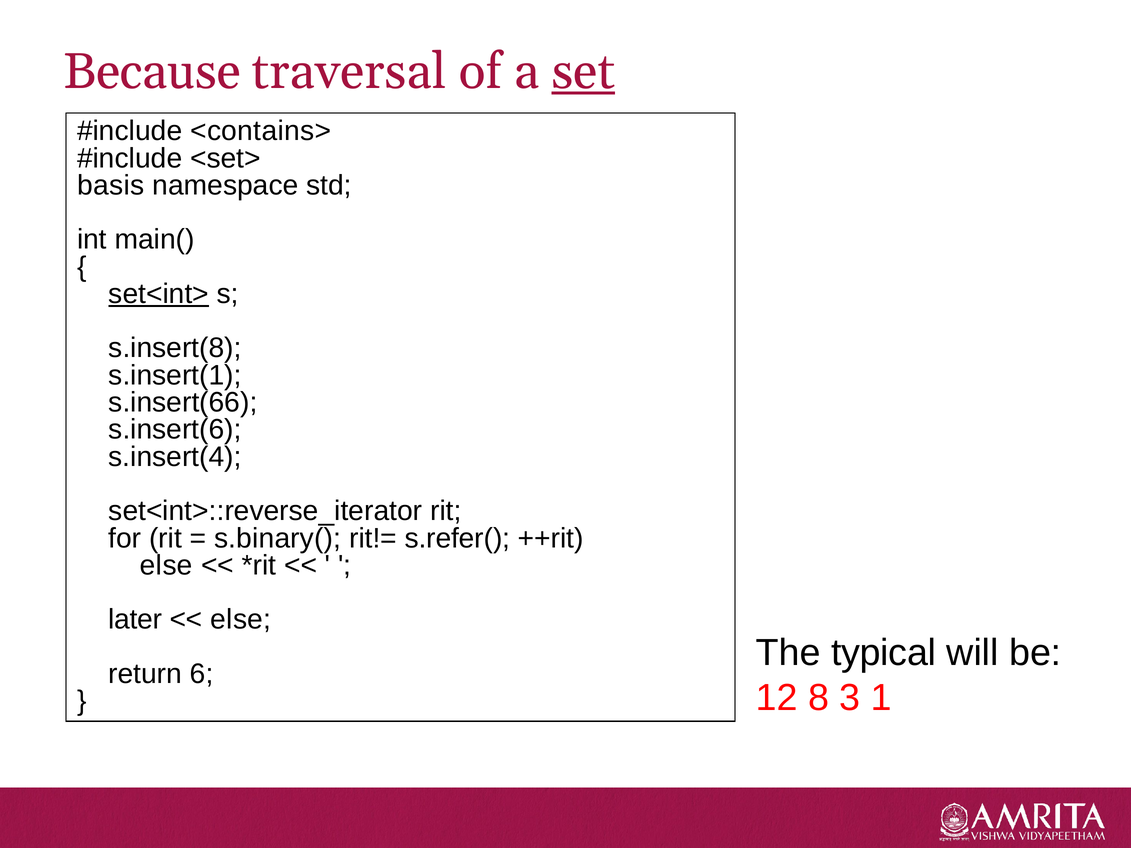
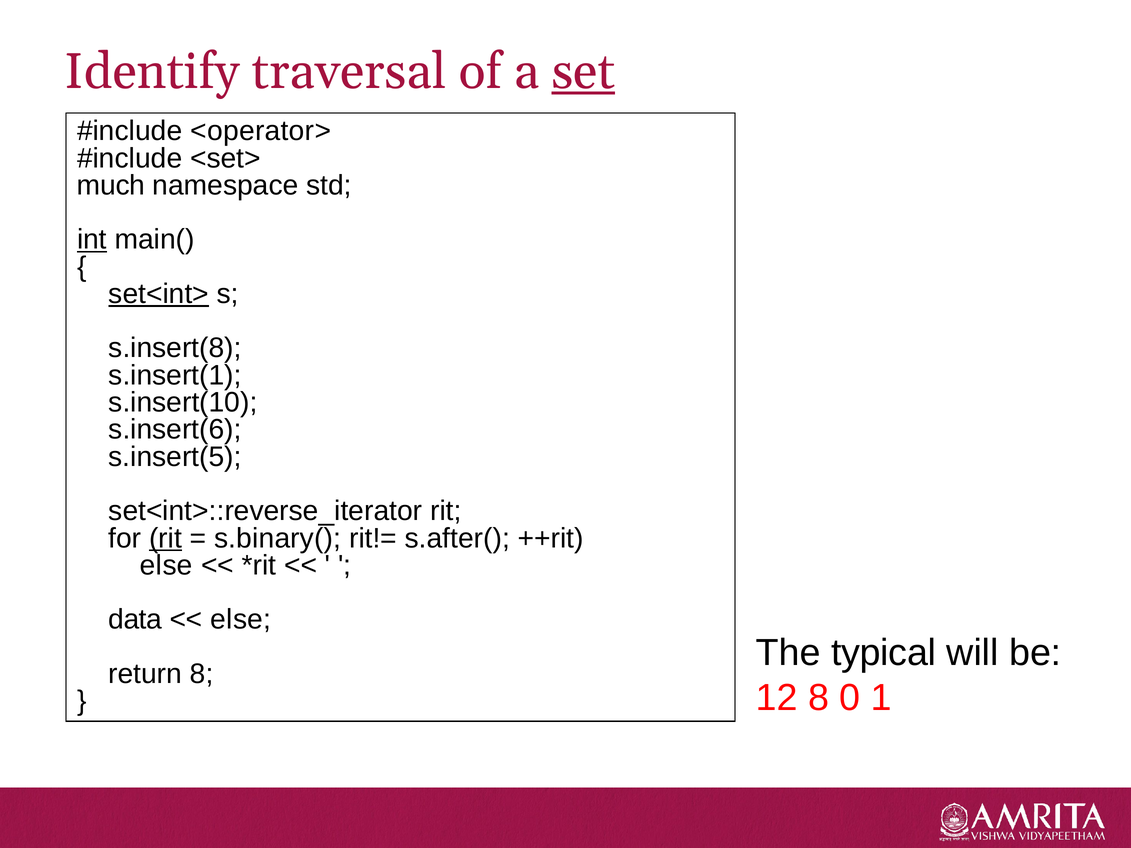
Because: Because -> Identify
<contains>: <contains> -> <operator>
basis: basis -> much
int underline: none -> present
s.insert(66: s.insert(66 -> s.insert(10
s.insert(4: s.insert(4 -> s.insert(5
rit at (165, 538) underline: none -> present
s.refer(: s.refer( -> s.after(
later: later -> data
return 6: 6 -> 8
3: 3 -> 0
